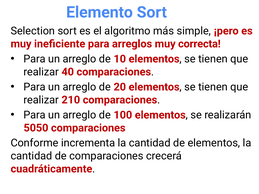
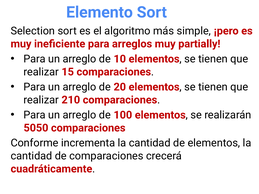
correcta: correcta -> partially
40: 40 -> 15
